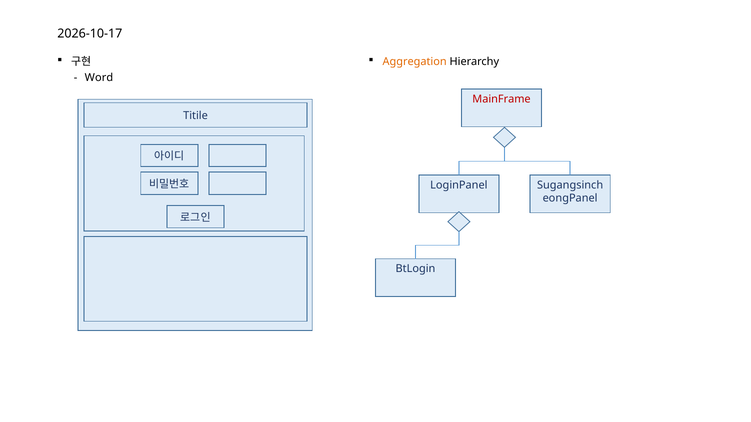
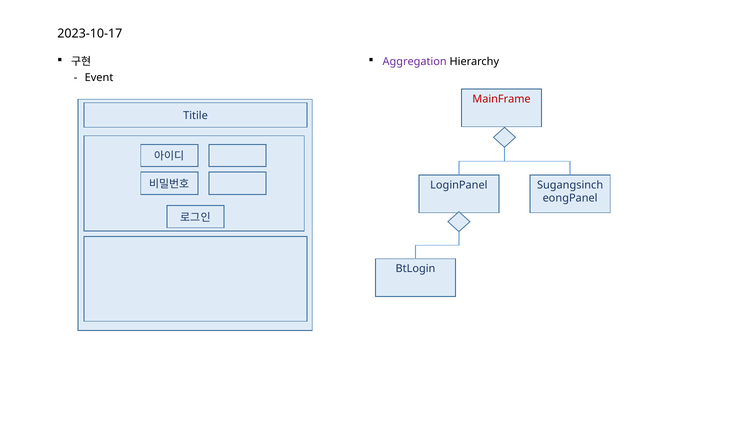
2026-10-17: 2026-10-17 -> 2023-10-17
Aggregation colour: orange -> purple
Word: Word -> Event
